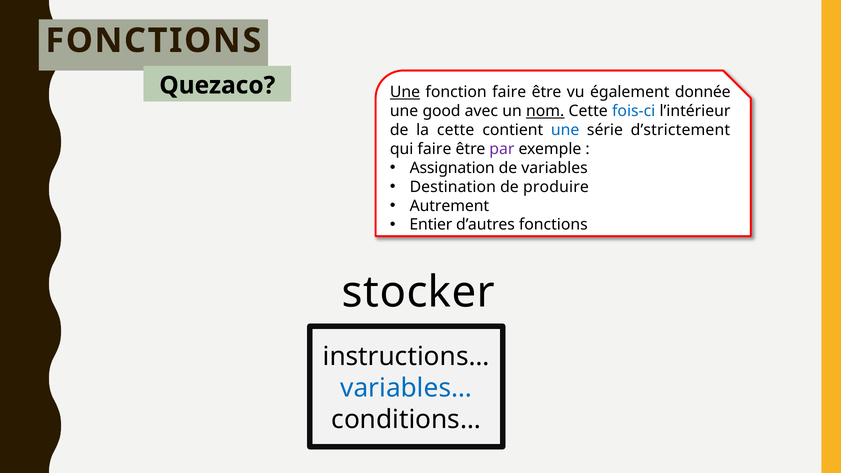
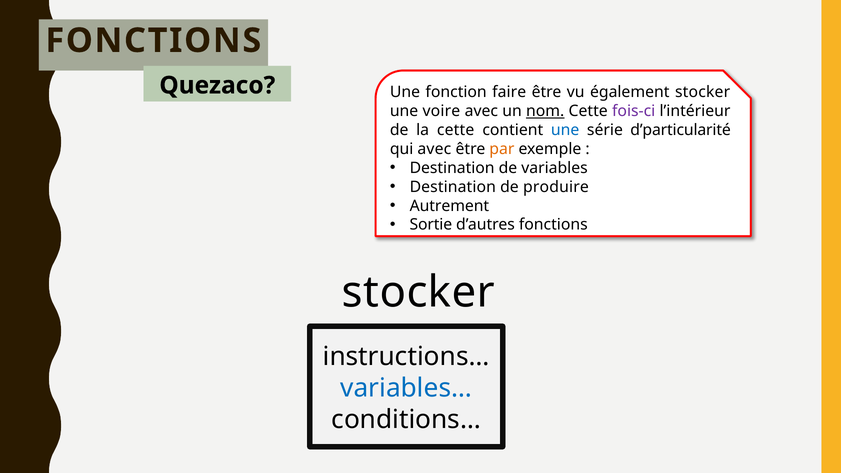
Une at (405, 92) underline: present -> none
également donnée: donnée -> stocker
good: good -> voire
fois-ci colour: blue -> purple
d’strictement: d’strictement -> d’particularité
qui faire: faire -> avec
par colour: purple -> orange
Assignation at (452, 168): Assignation -> Destination
Entier: Entier -> Sortie
